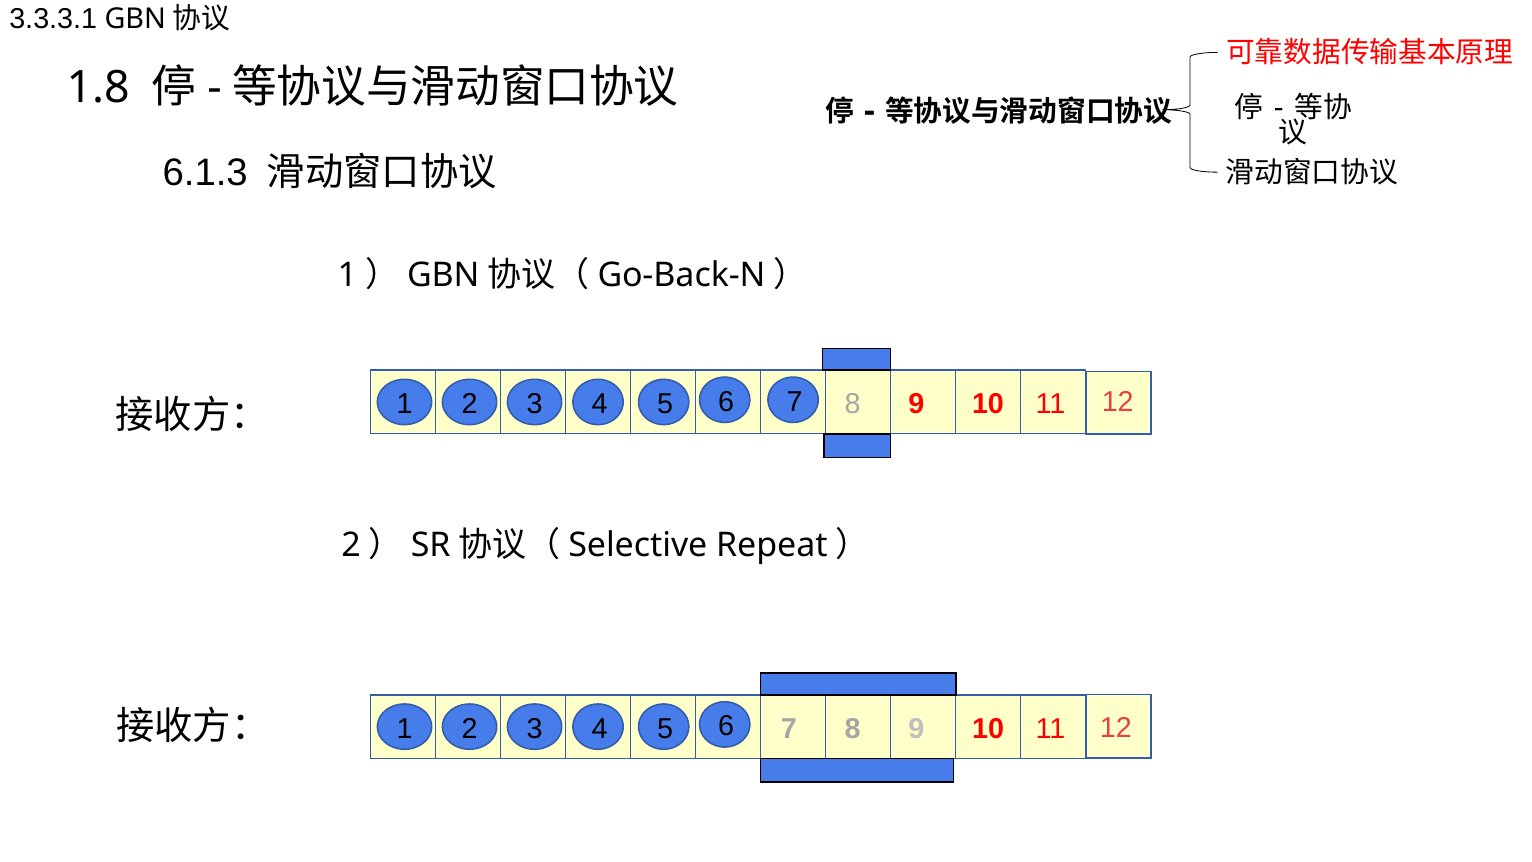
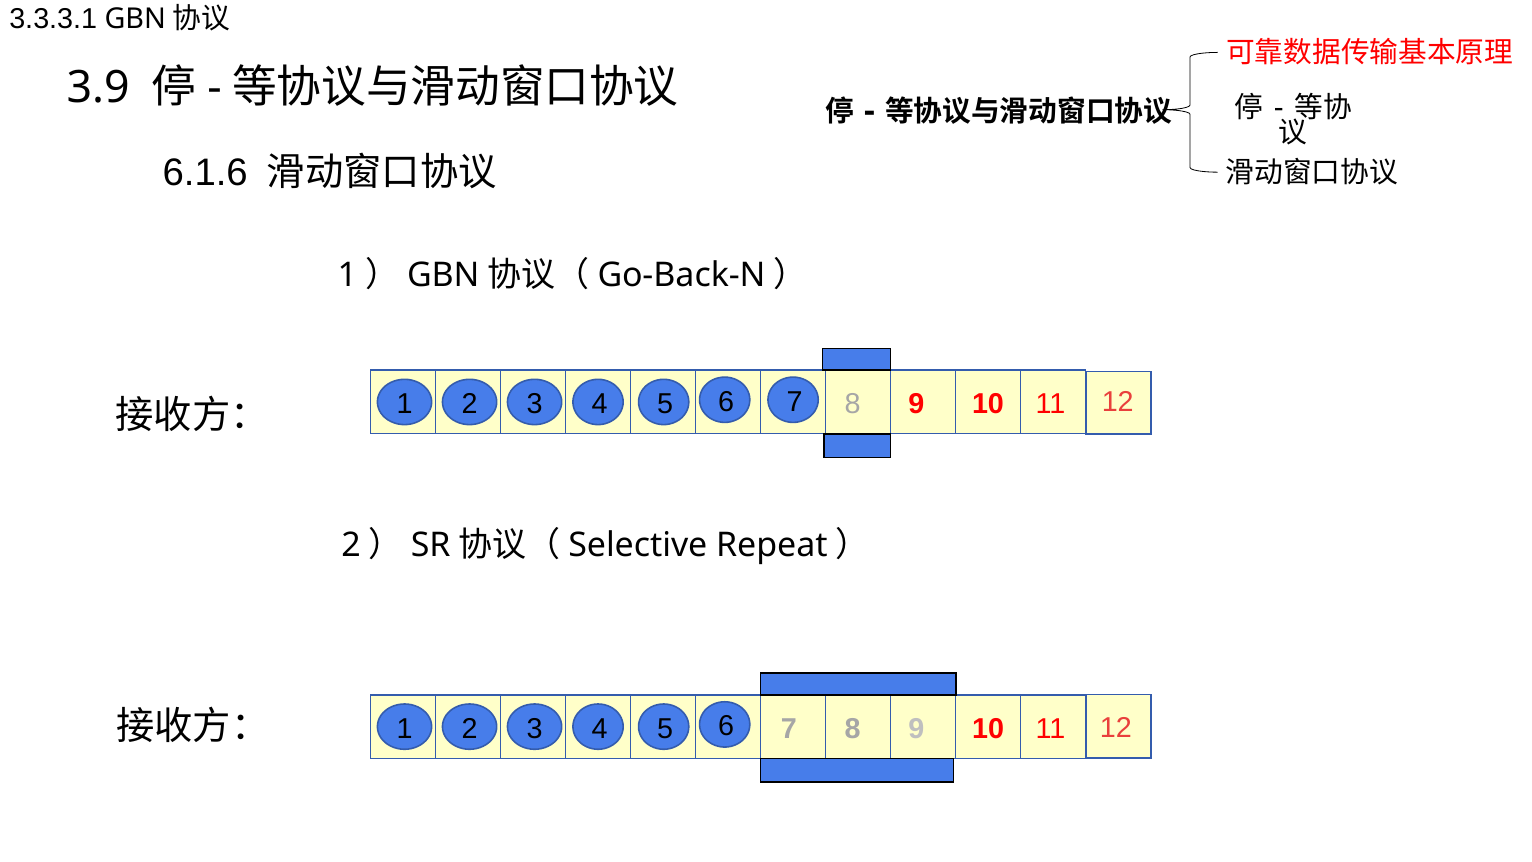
1.8: 1.8 -> 3.9
6.1.3: 6.1.3 -> 6.1.6
